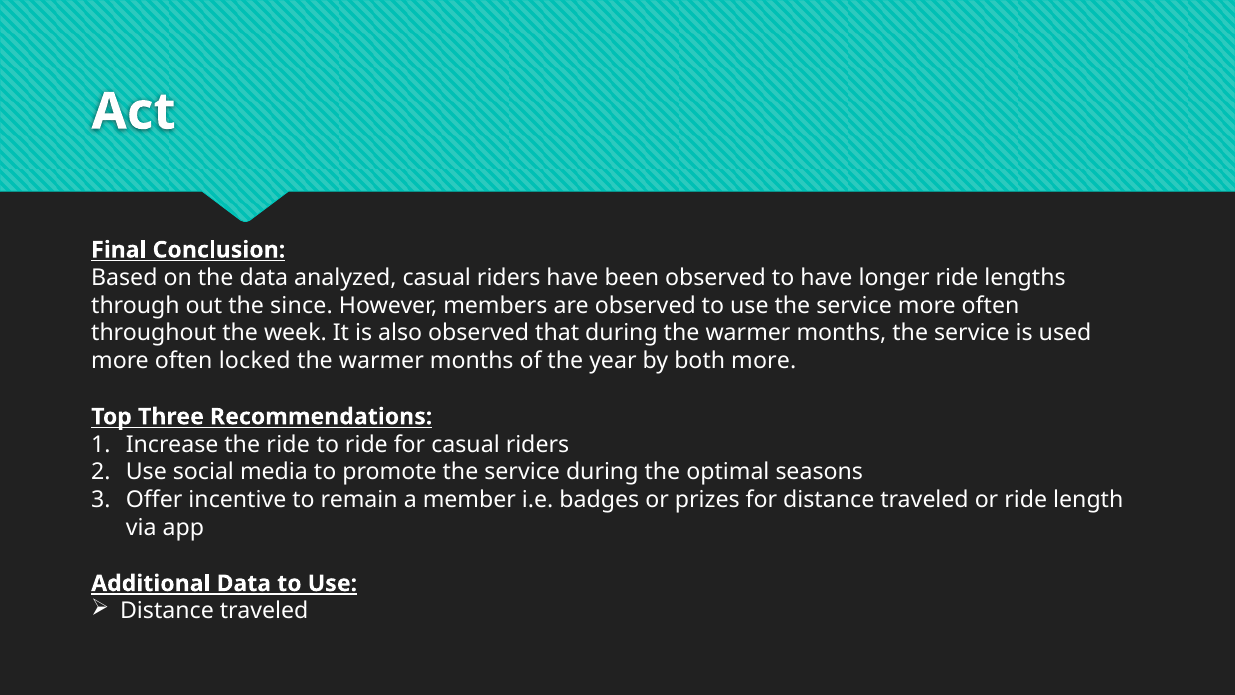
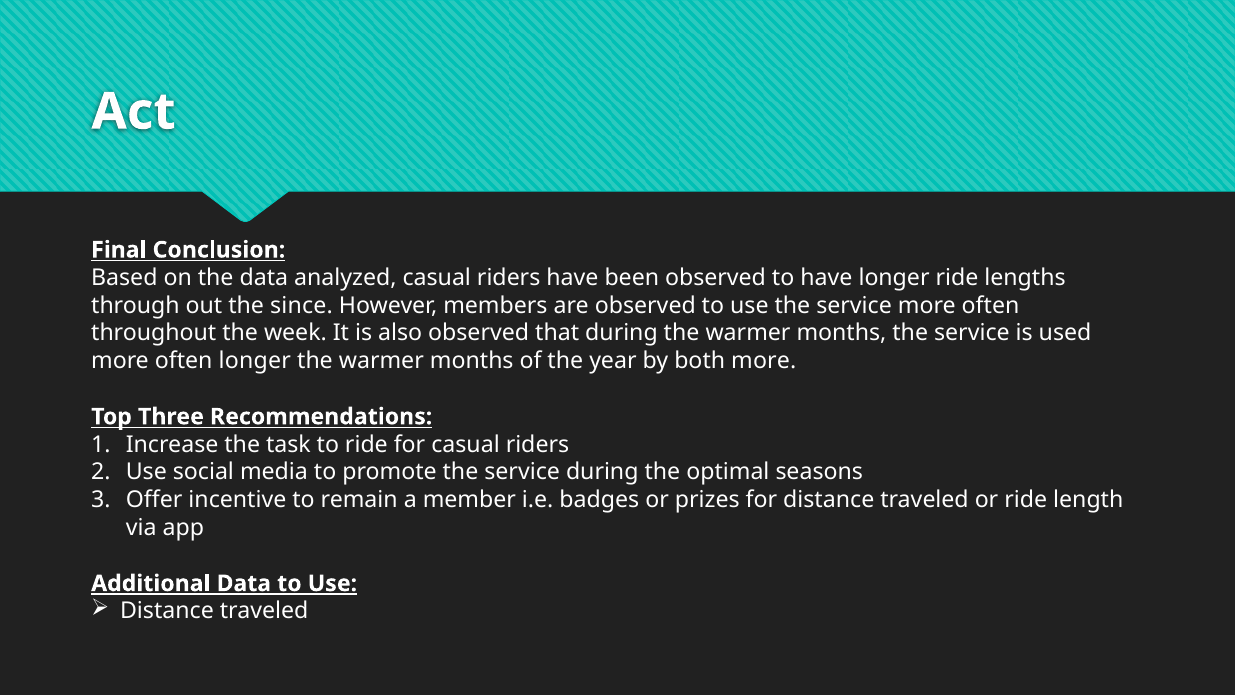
often locked: locked -> longer
the ride: ride -> task
